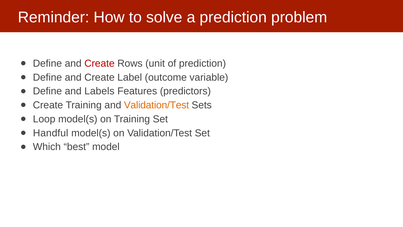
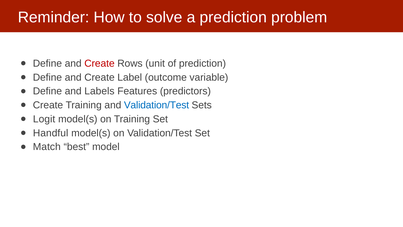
Validation/Test at (157, 105) colour: orange -> blue
Loop: Loop -> Logit
Which: Which -> Match
